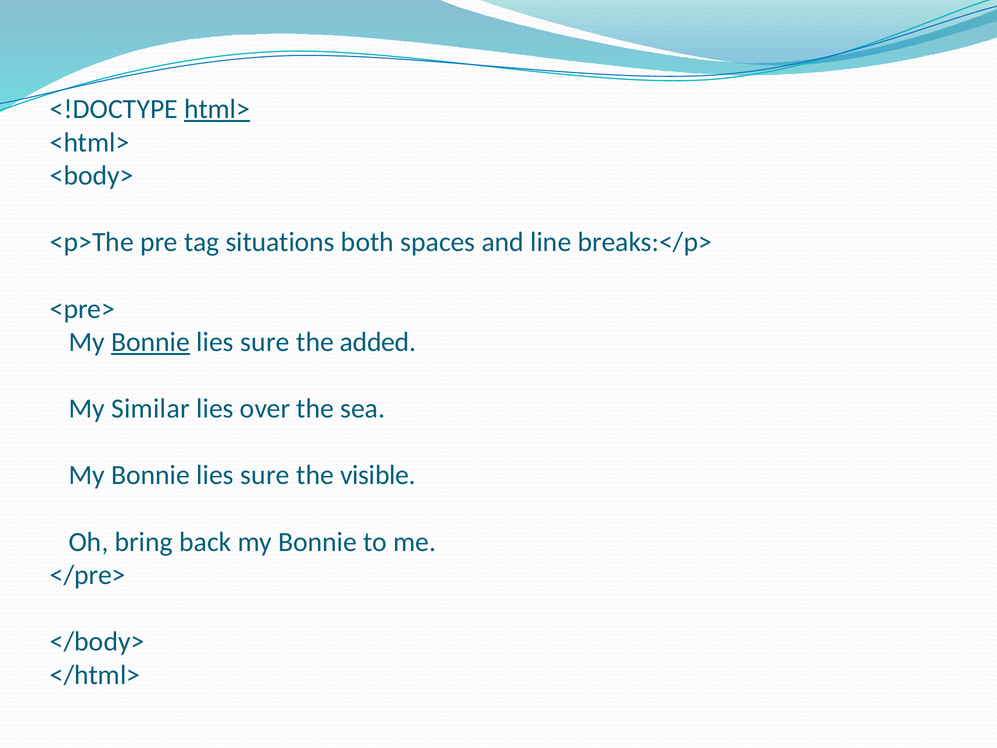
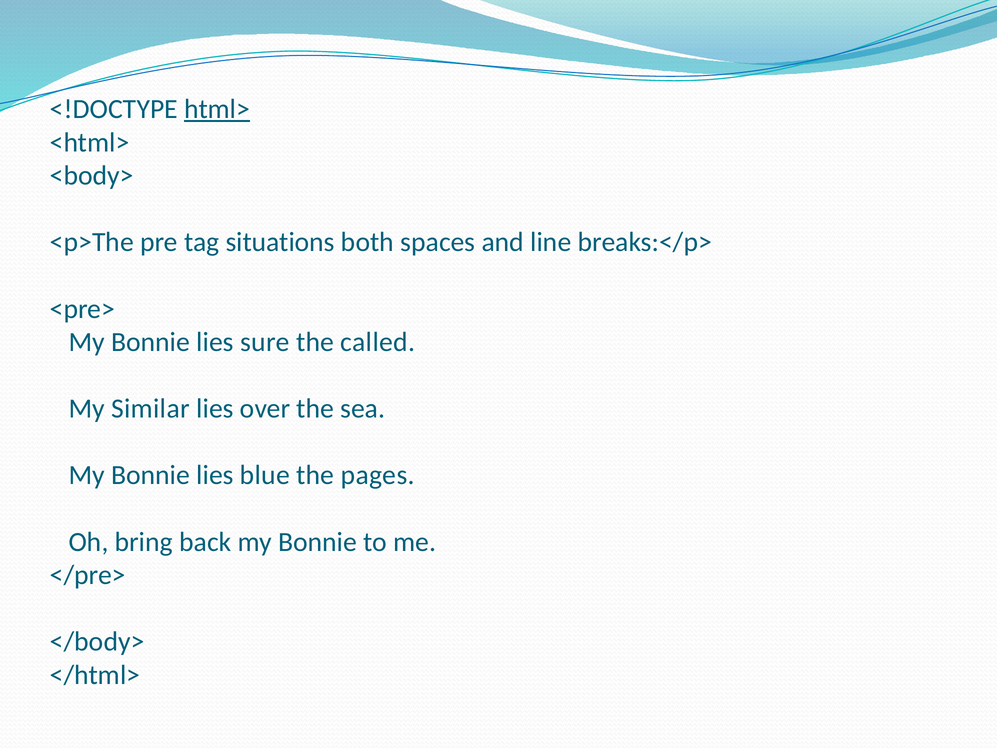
Bonnie at (151, 342) underline: present -> none
added: added -> called
sure at (265, 475): sure -> blue
visible: visible -> pages
